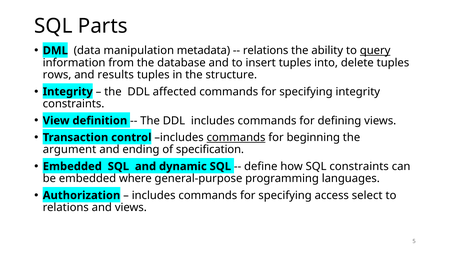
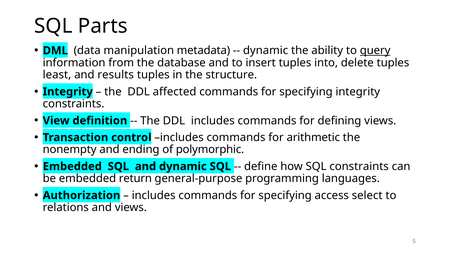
relations at (266, 51): relations -> dynamic
rows: rows -> least
commands at (236, 138) underline: present -> none
beginning: beginning -> arithmetic
argument: argument -> nonempty
specification: specification -> polymorphic
where: where -> return
